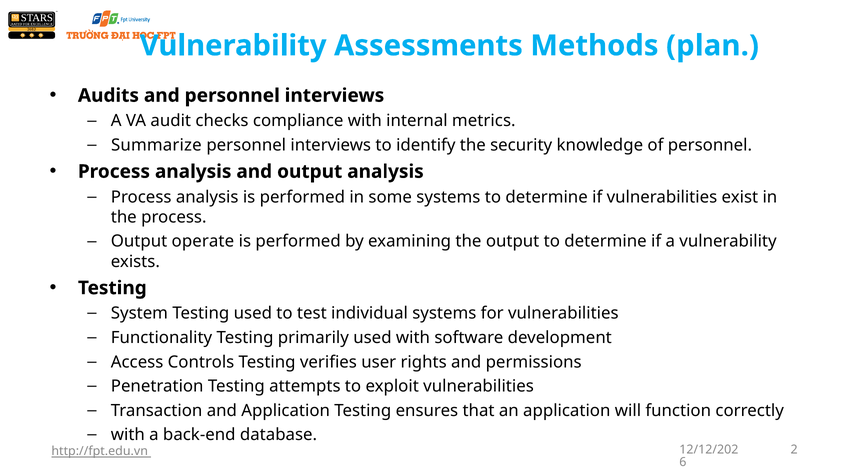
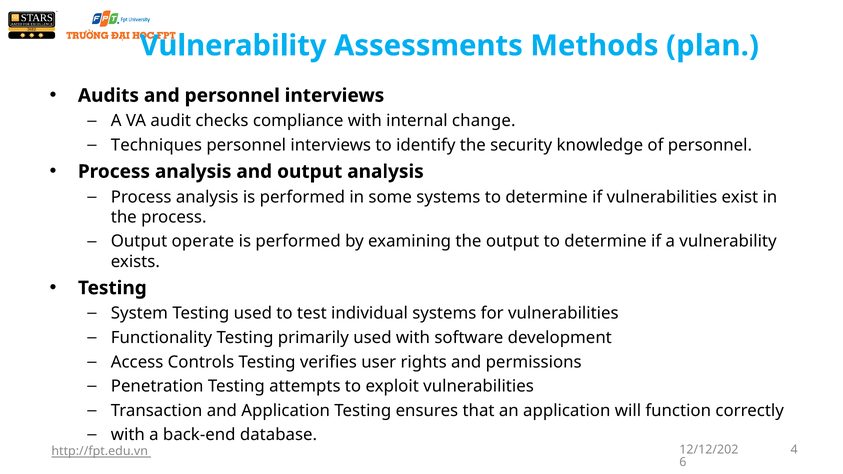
metrics: metrics -> change
Summarize: Summarize -> Techniques
2: 2 -> 4
